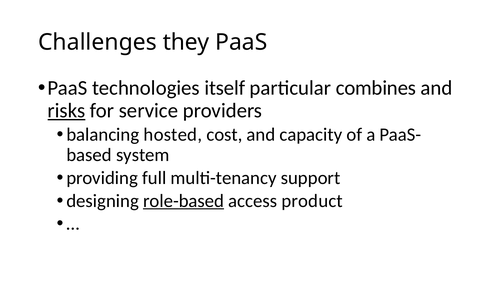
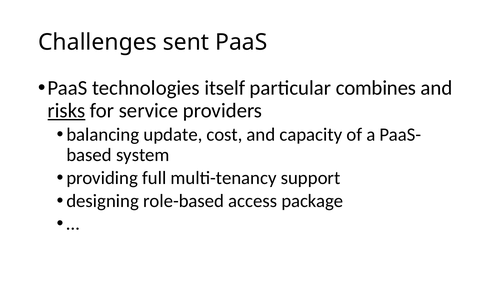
they: they -> sent
hosted: hosted -> update
role-based underline: present -> none
product: product -> package
